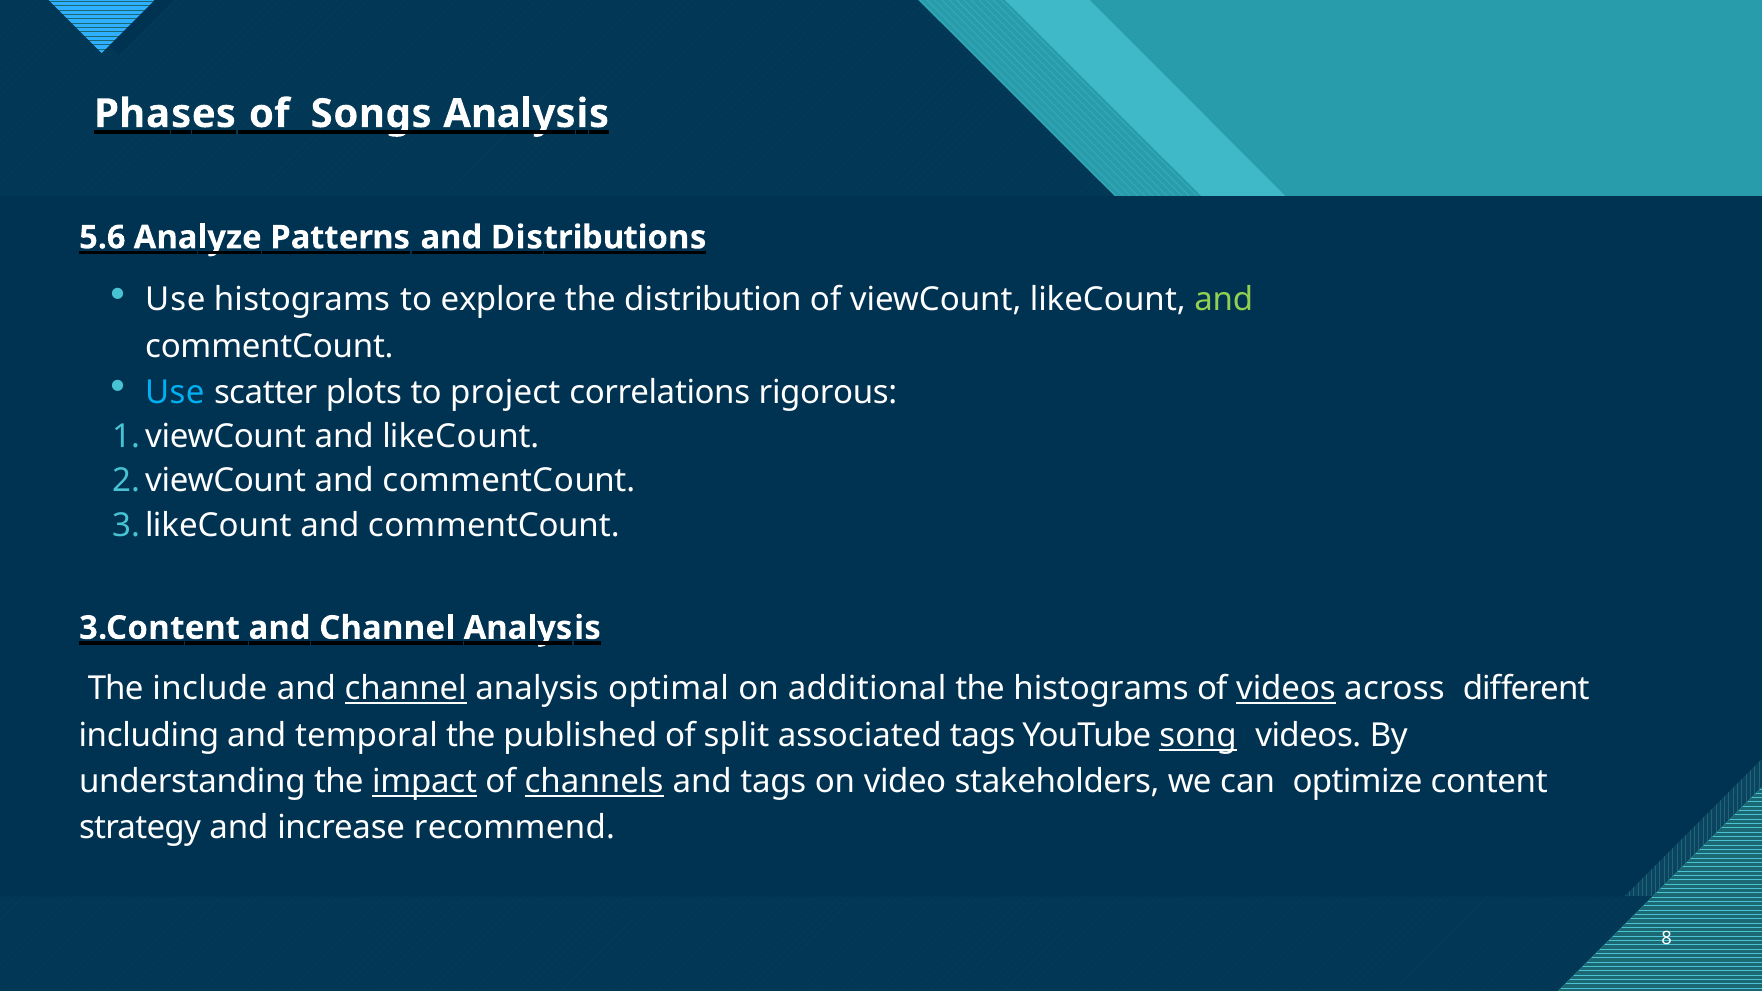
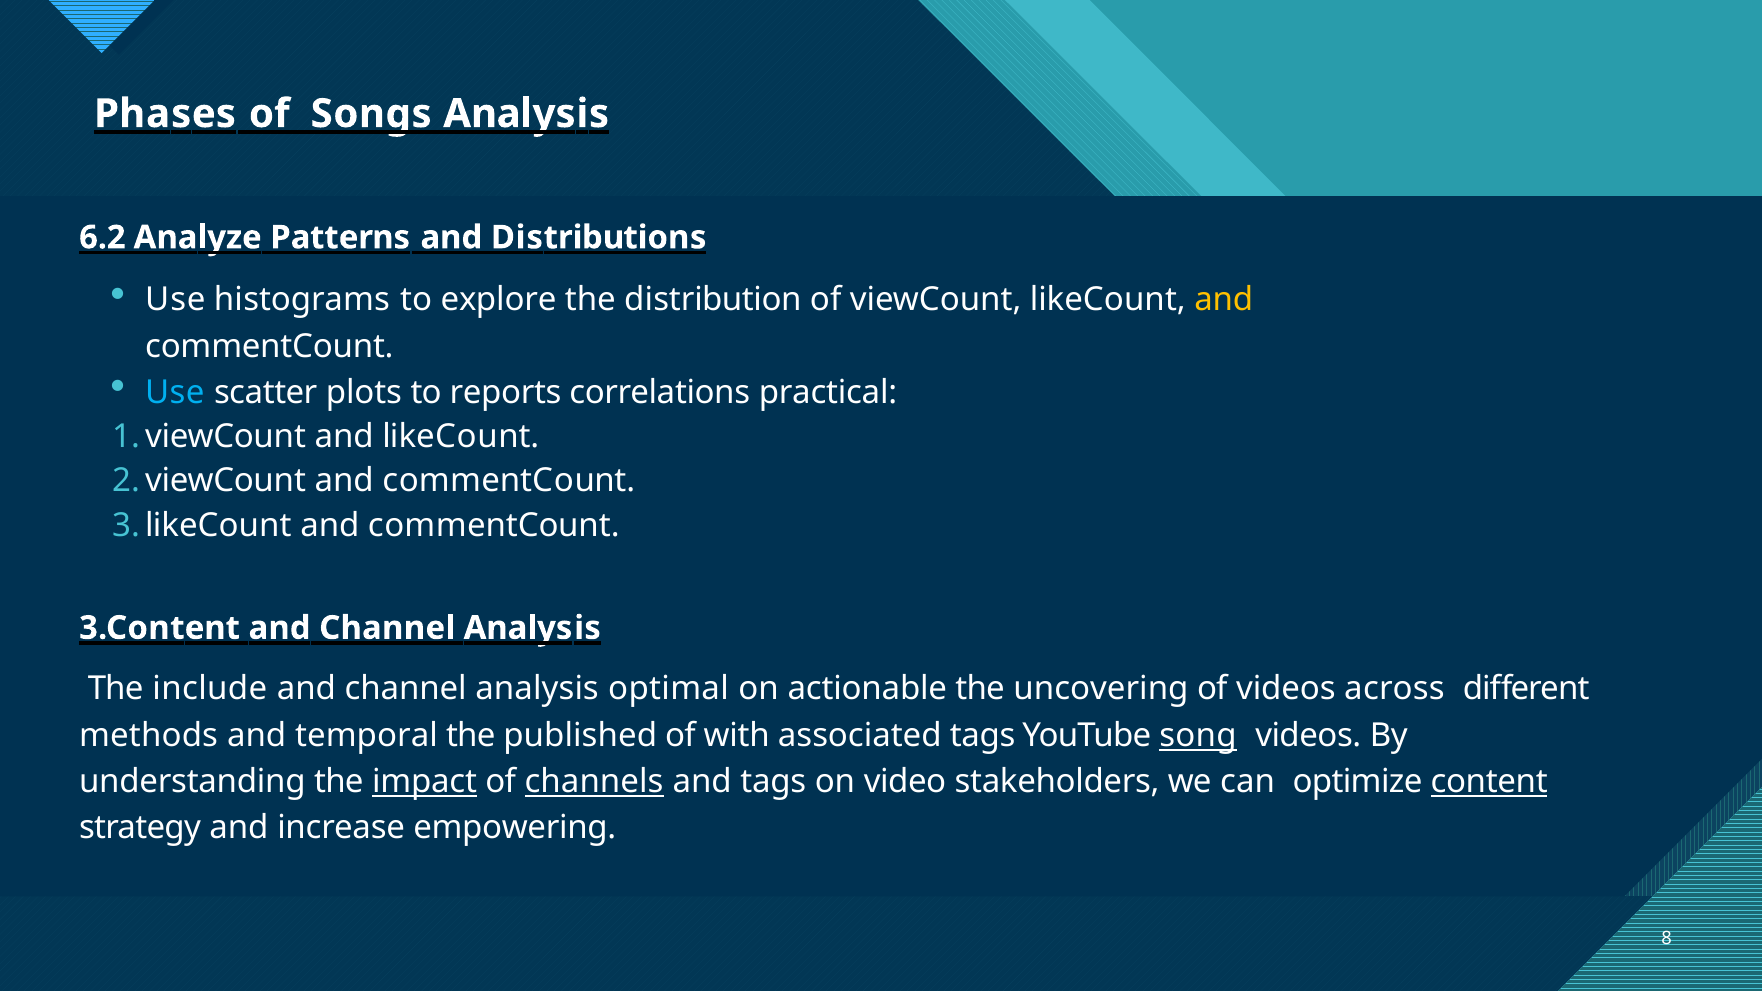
5.6: 5.6 -> 6.2
and at (1224, 300) colour: light green -> yellow
project: project -> reports
rigorous: rigorous -> practical
channel at (406, 689) underline: present -> none
additional: additional -> actionable
the histograms: histograms -> uncovering
videos at (1286, 689) underline: present -> none
including: including -> methods
split: split -> with
content underline: none -> present
recommend: recommend -> empowering
